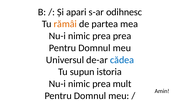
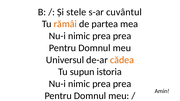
apari: apari -> stele
odihnesc: odihnesc -> cuvântul
cădea colour: blue -> orange
mult at (122, 84): mult -> prea
